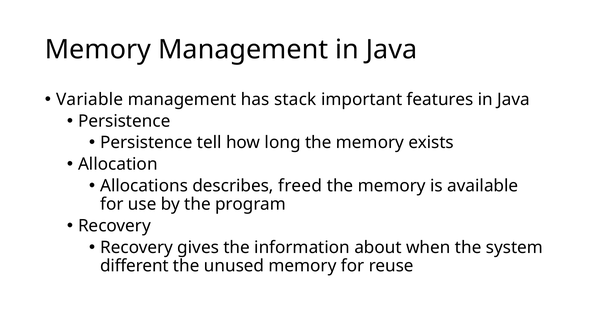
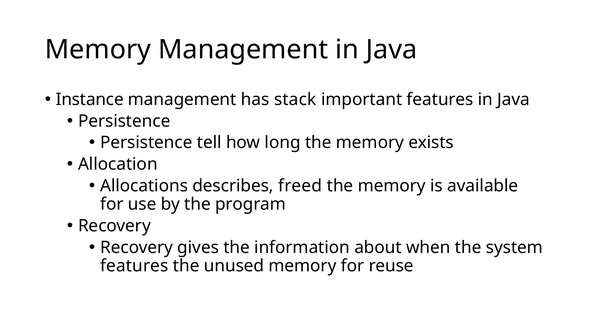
Variable: Variable -> Instance
different at (134, 266): different -> features
